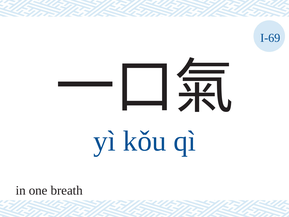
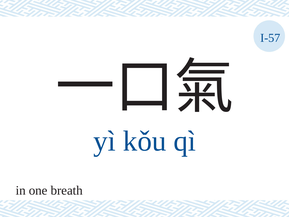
I-69: I-69 -> I-57
